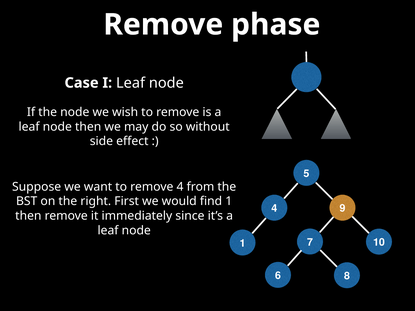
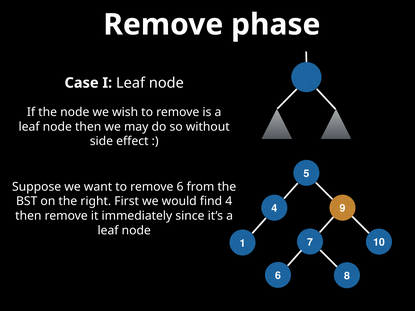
remove 4: 4 -> 6
find 1: 1 -> 4
